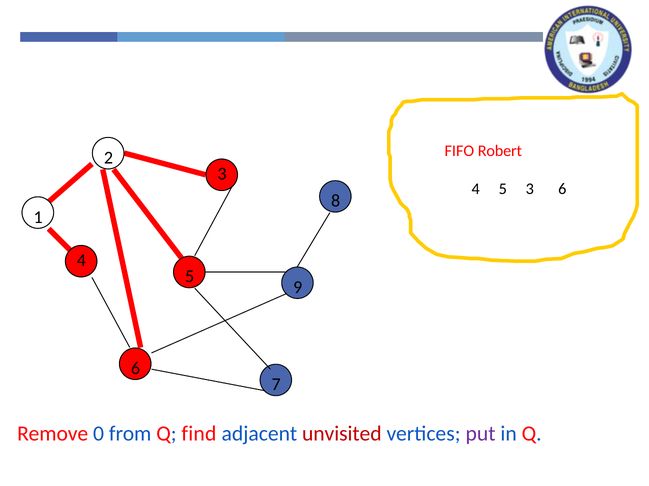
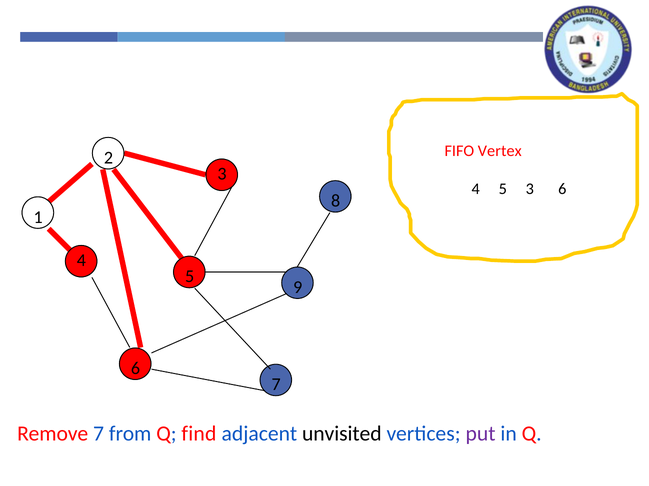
Robert: Robert -> Vertex
Remove 0: 0 -> 7
unvisited colour: red -> black
